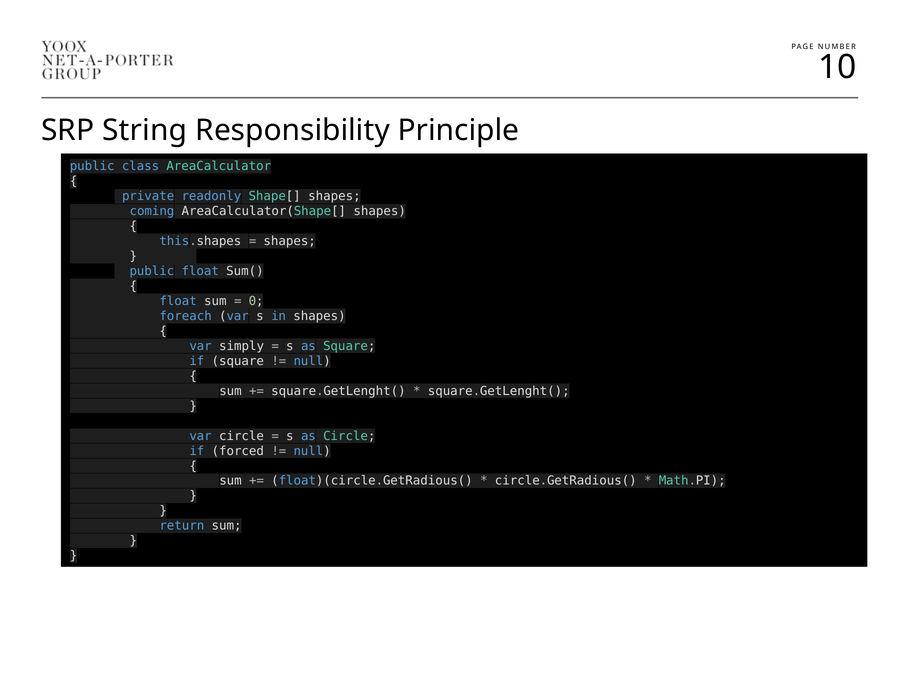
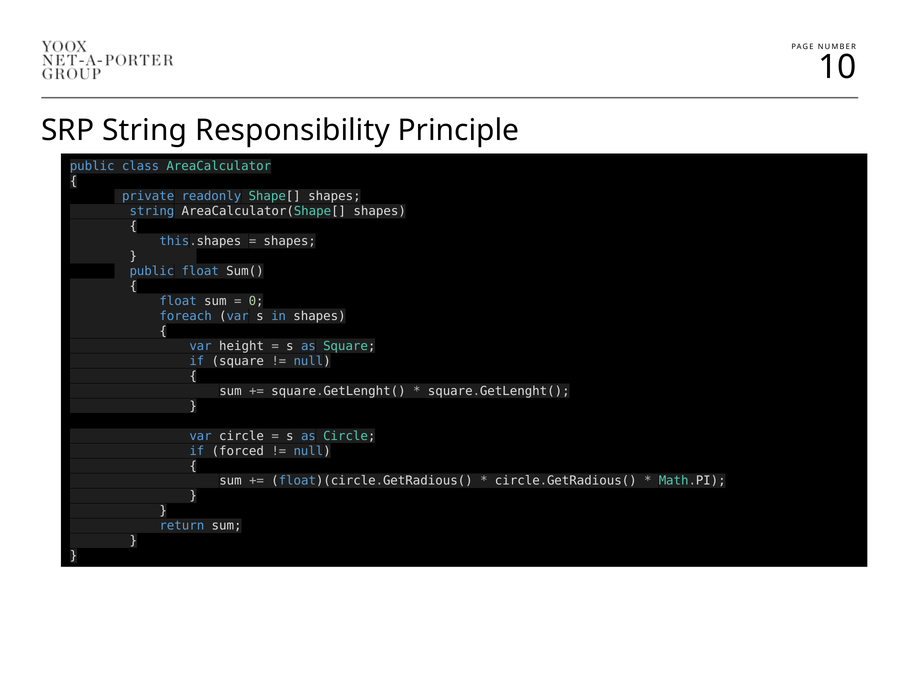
coming at (152, 211): coming -> string
simply: simply -> height
